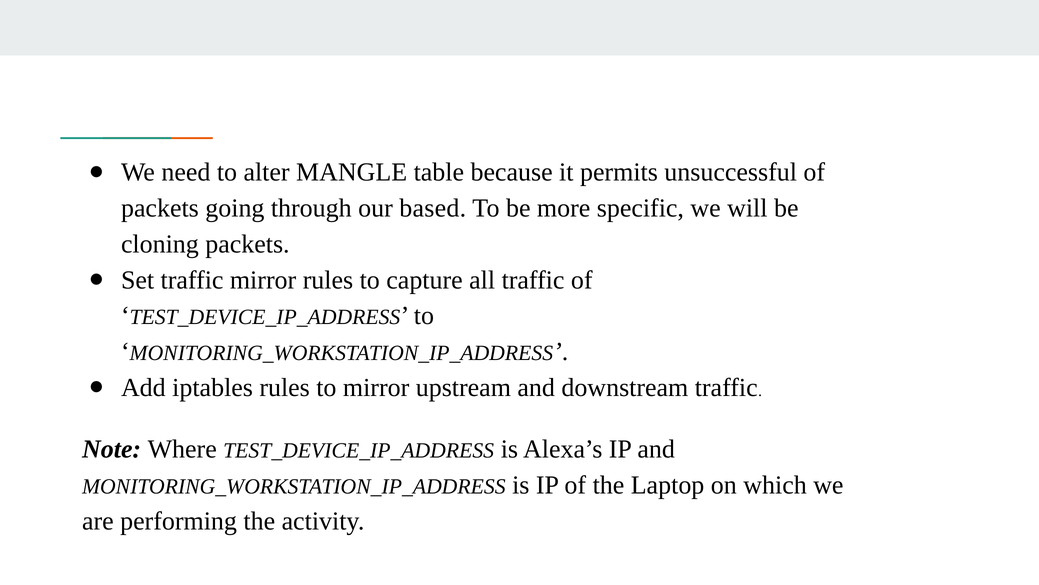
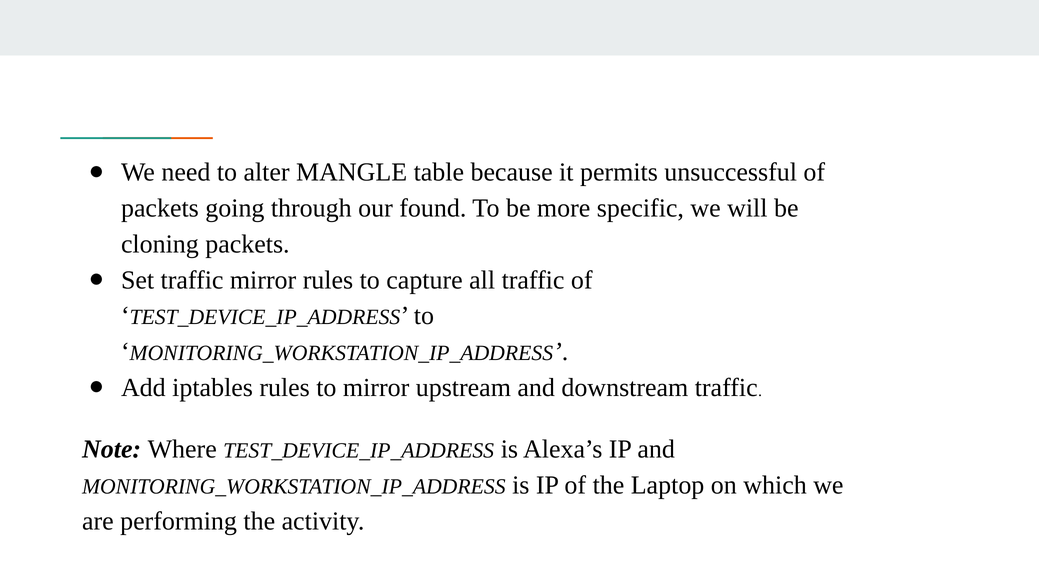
based: based -> found
